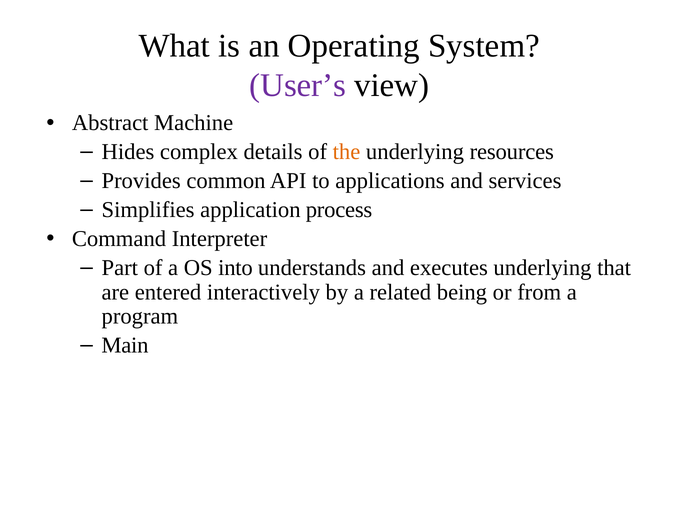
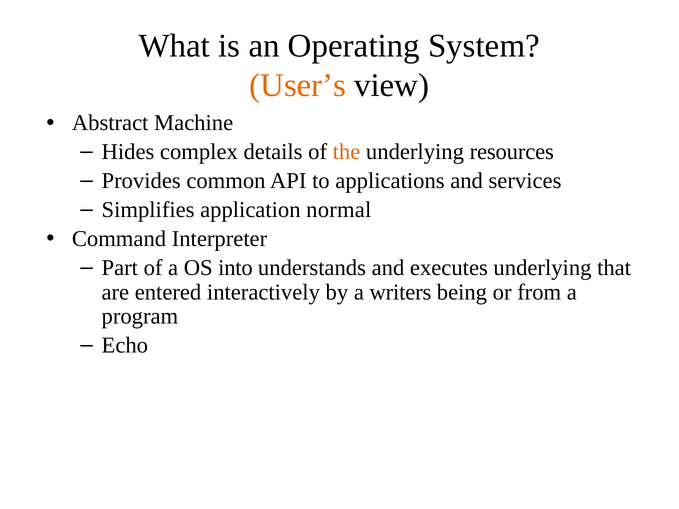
User’s colour: purple -> orange
process: process -> normal
related: related -> writers
Main: Main -> Echo
